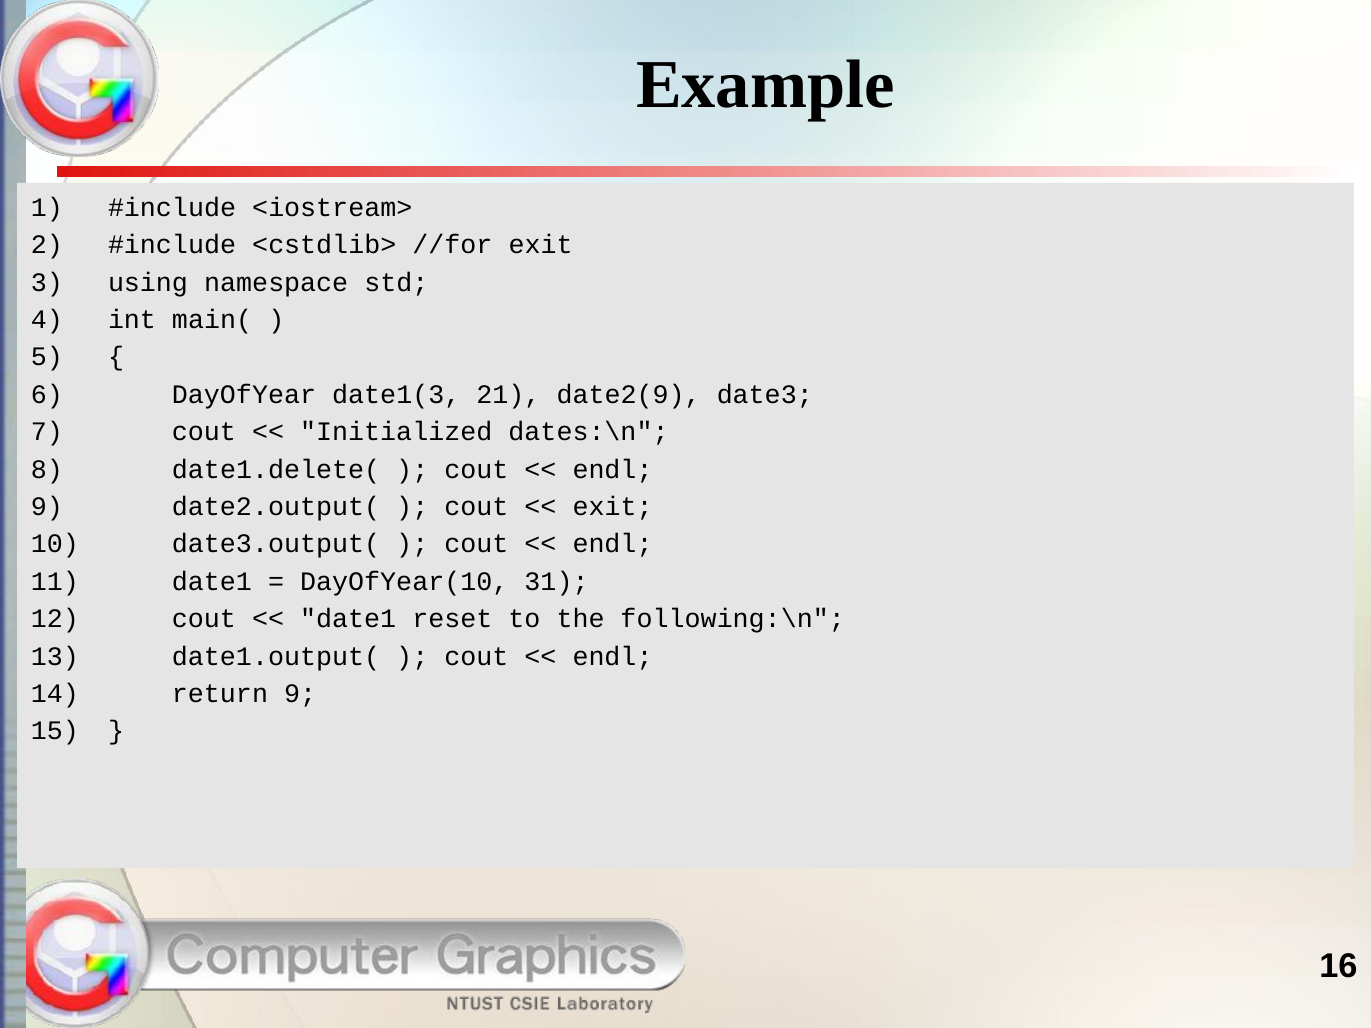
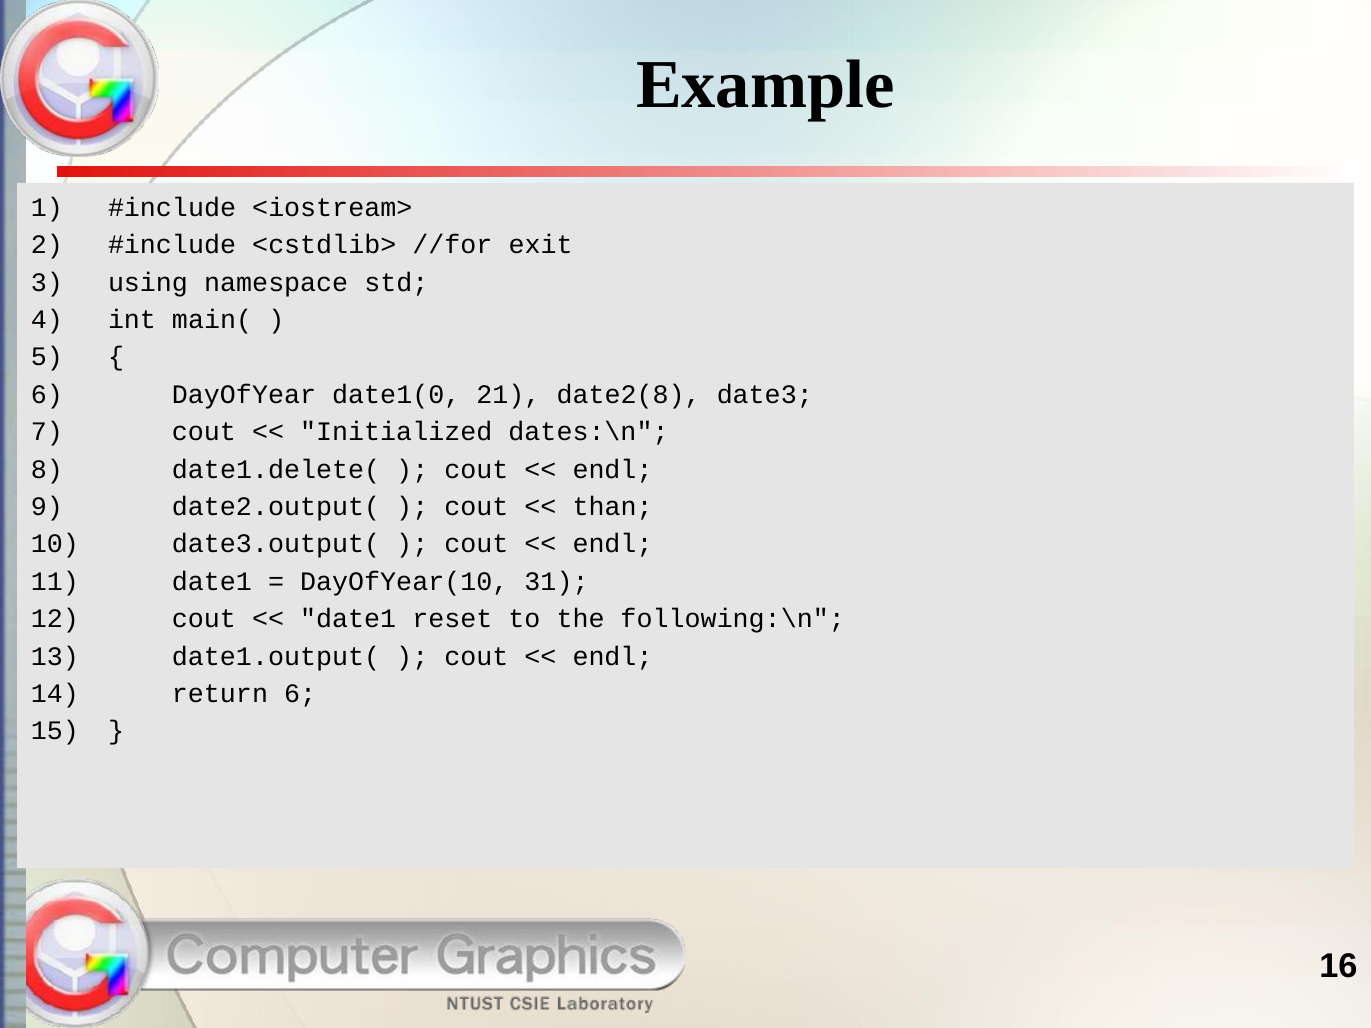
date1(3: date1(3 -> date1(0
date2(9: date2(9 -> date2(8
exit at (613, 507): exit -> than
return 9: 9 -> 6
